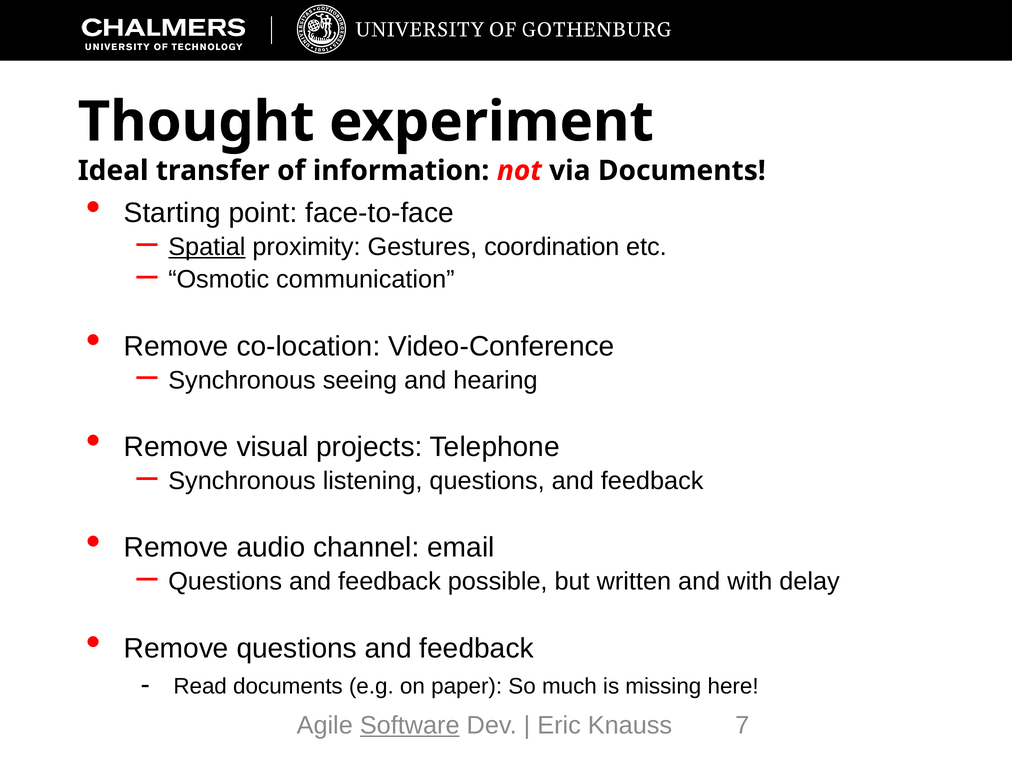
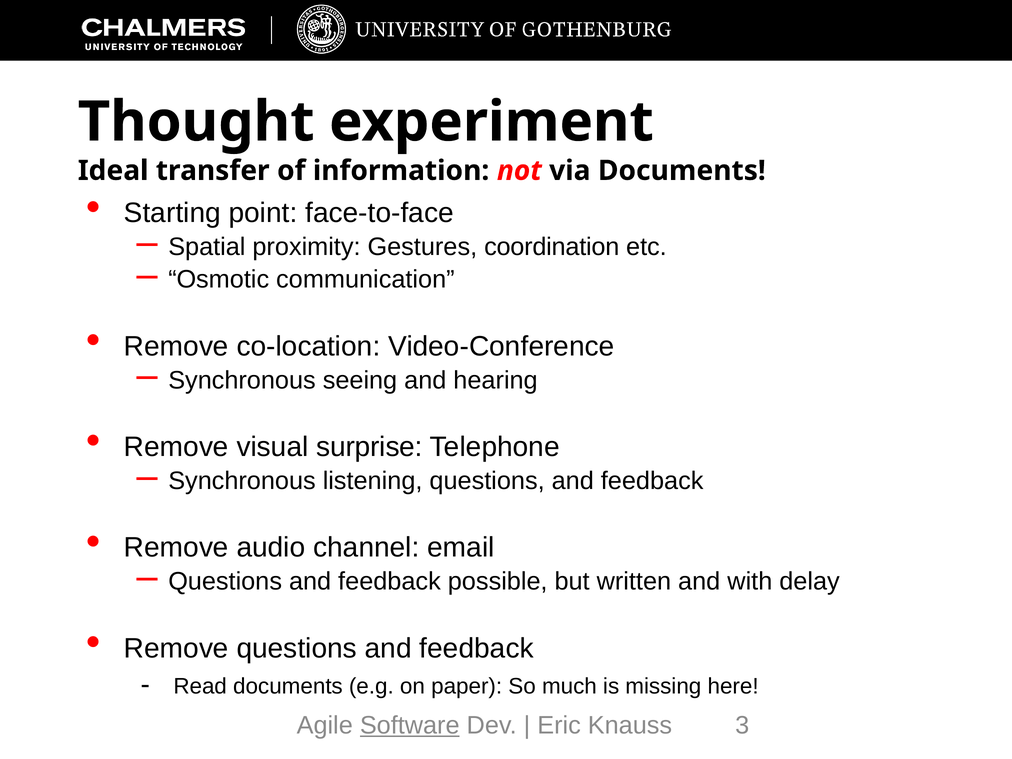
Spatial underline: present -> none
projects: projects -> surprise
7: 7 -> 3
